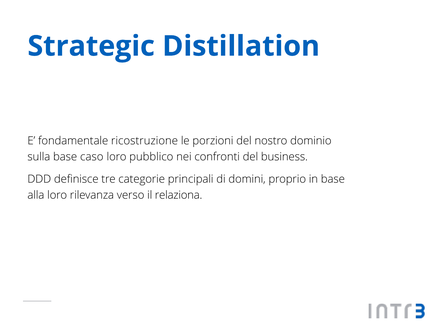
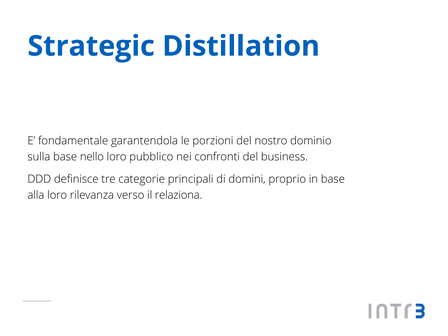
ricostruzione: ricostruzione -> garantendola
caso: caso -> nello
